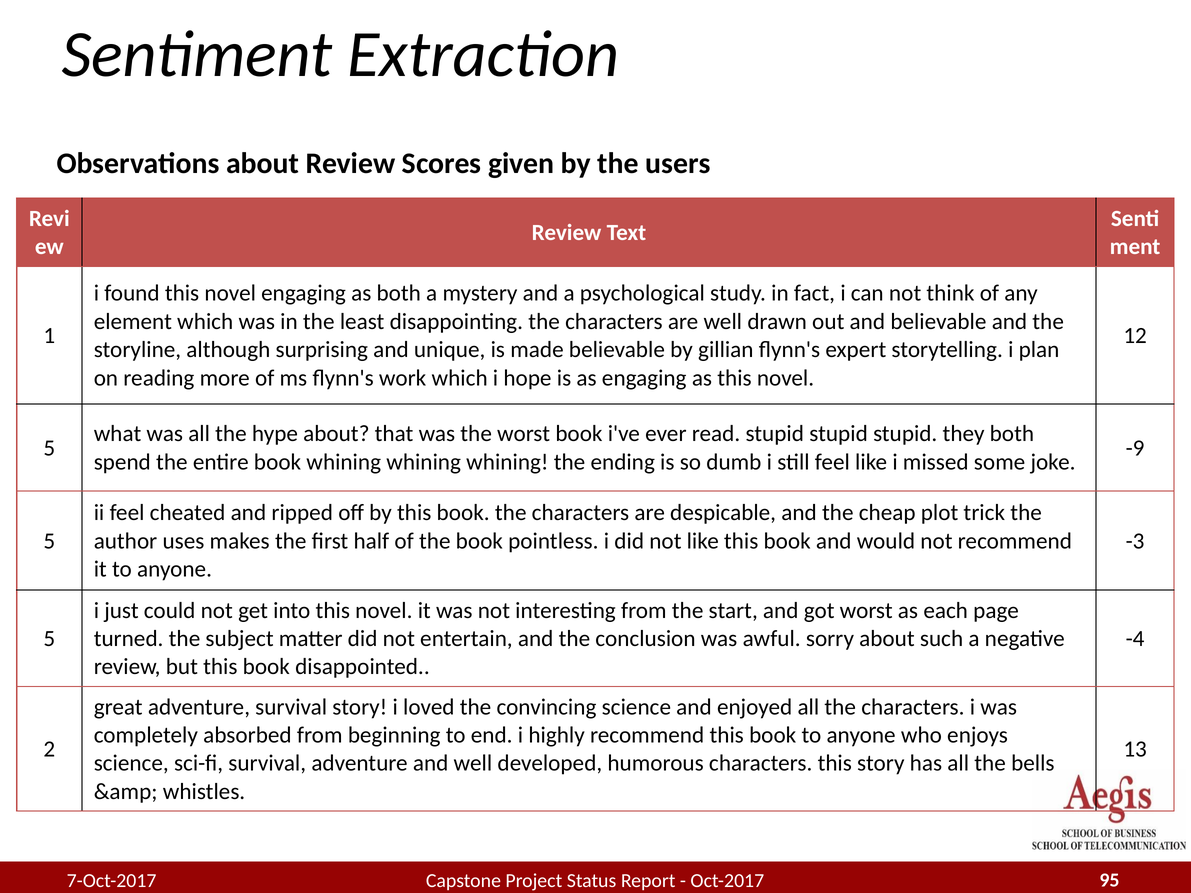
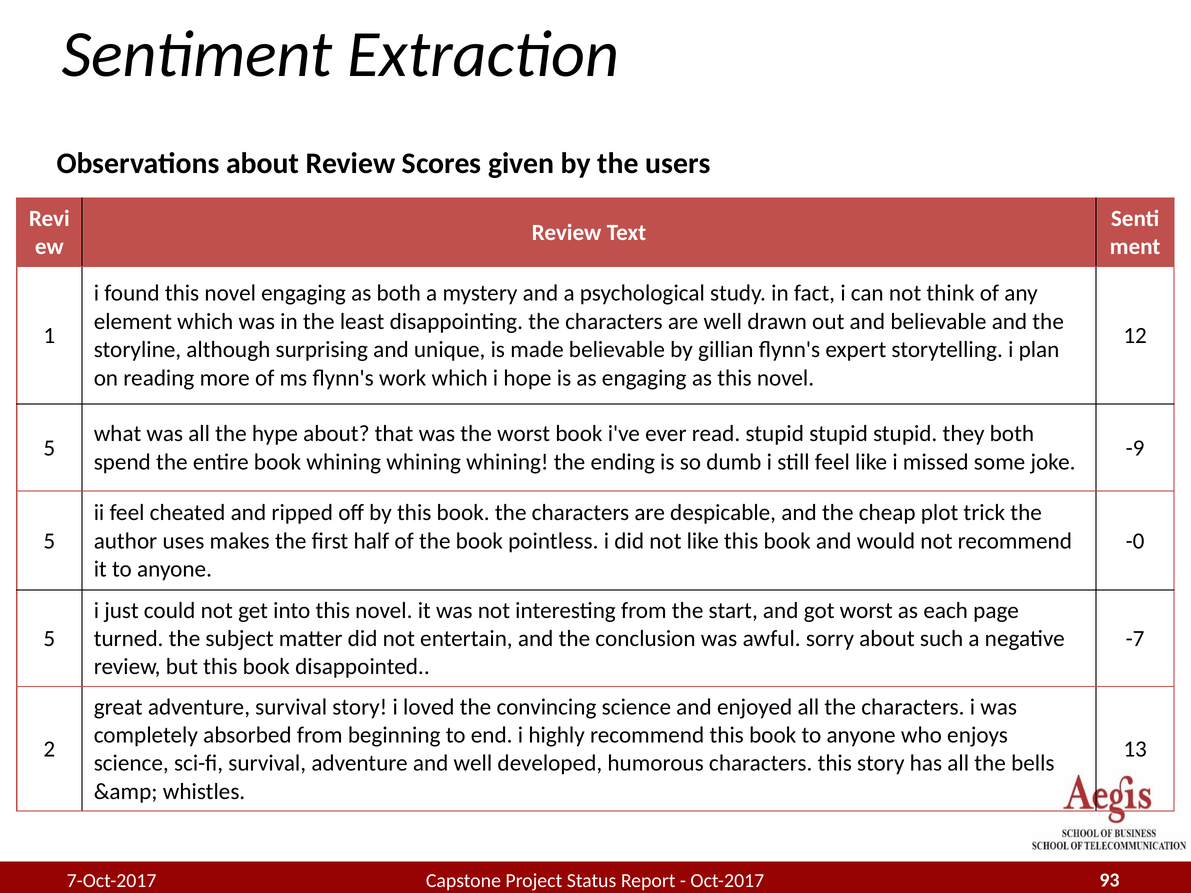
-3: -3 -> -0
-4: -4 -> -7
95: 95 -> 93
